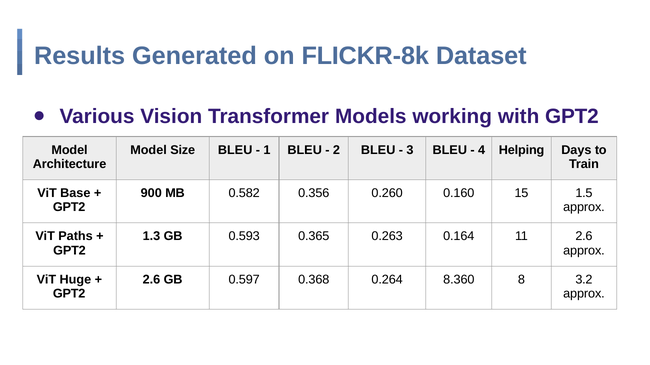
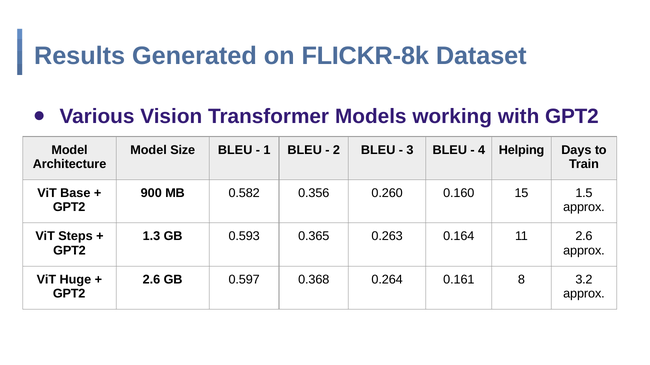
Paths: Paths -> Steps
8.360: 8.360 -> 0.161
